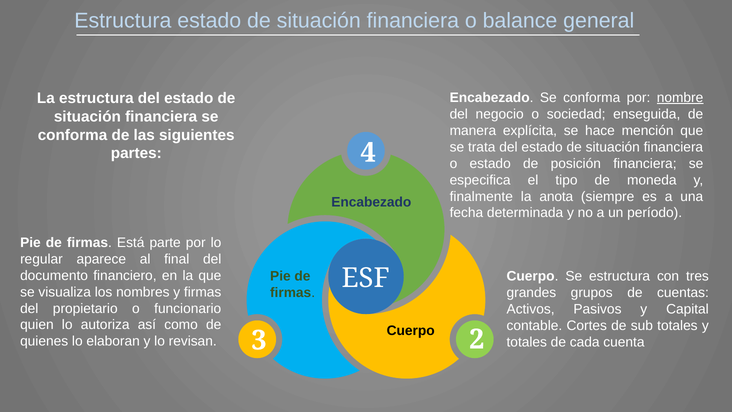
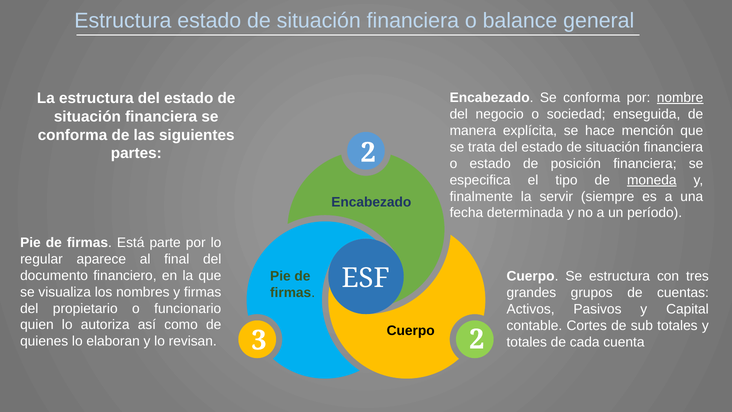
partes 4: 4 -> 2
moneda underline: none -> present
anota: anota -> servir
